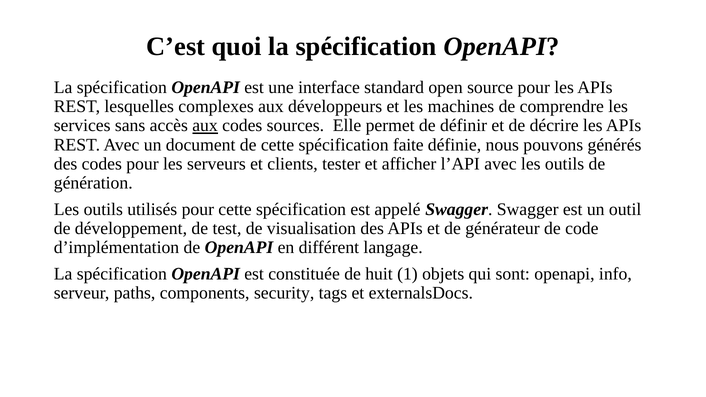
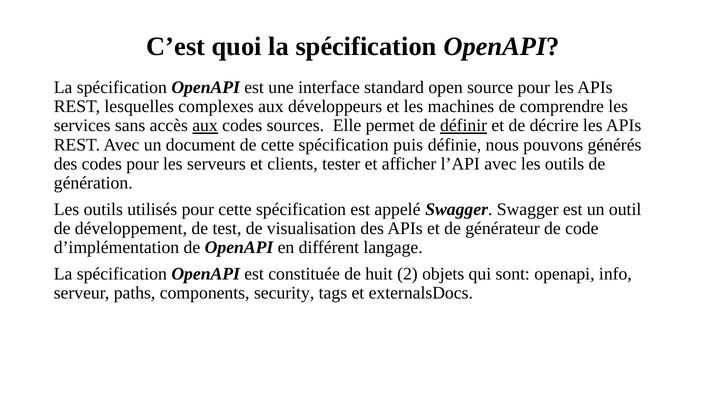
définir underline: none -> present
faite: faite -> puis
1: 1 -> 2
